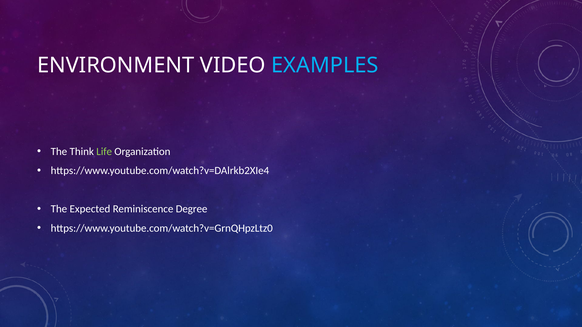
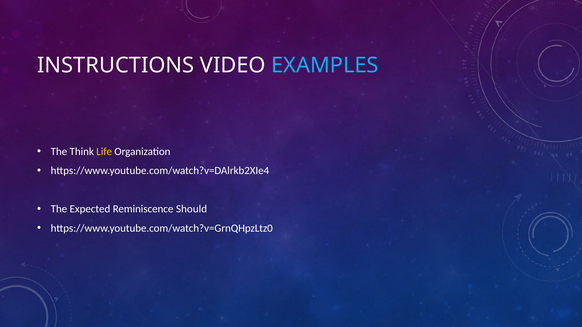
ENVIRONMENT: ENVIRONMENT -> INSTRUCTIONS
Life colour: light green -> yellow
Degree: Degree -> Should
